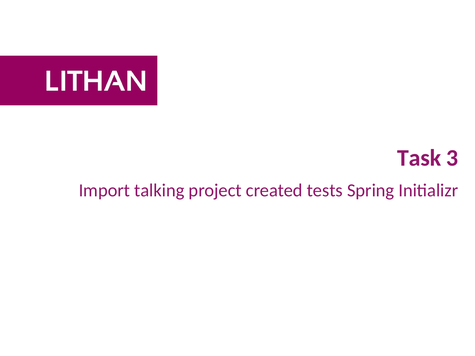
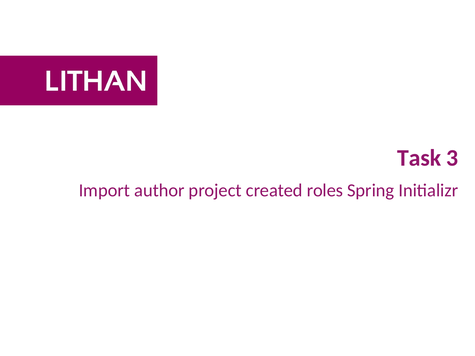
talking: talking -> author
tests: tests -> roles
